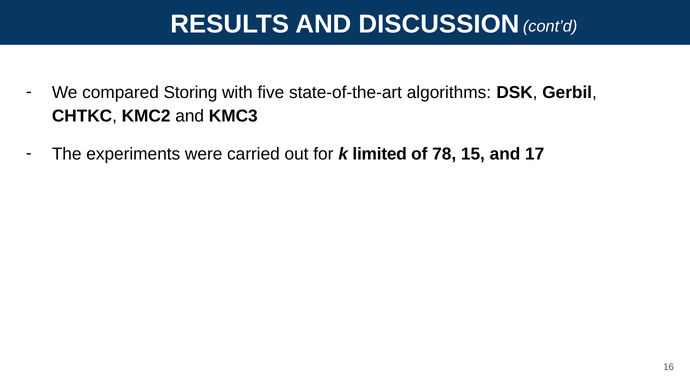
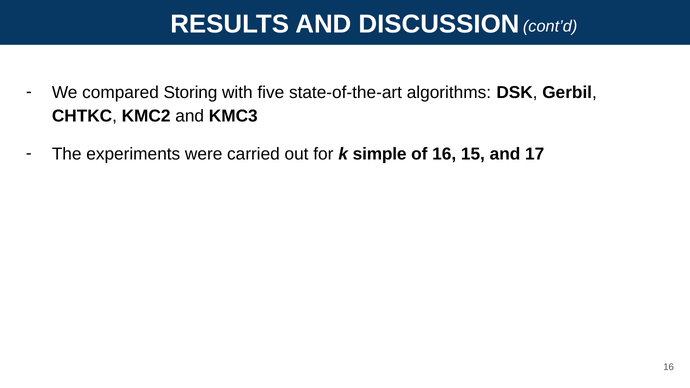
limited: limited -> simple
of 78: 78 -> 16
